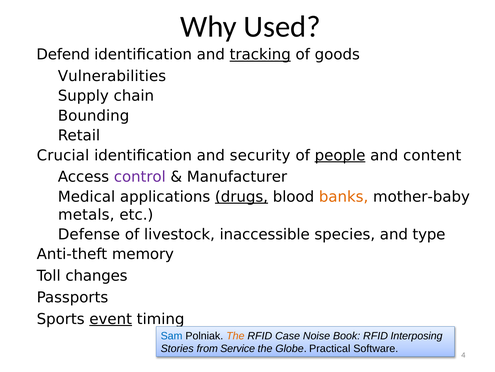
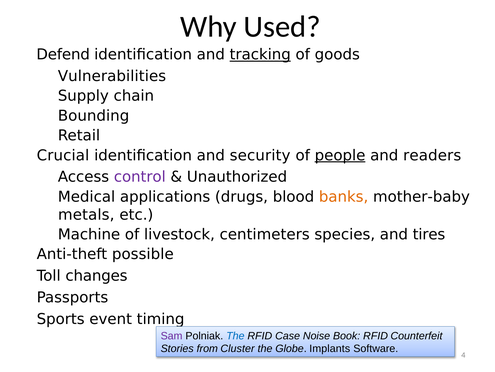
content: content -> readers
Manufacturer: Manufacturer -> Unauthorized
drugs underline: present -> none
Defense: Defense -> Machine
inaccessible: inaccessible -> centimeters
type: type -> tires
memory: memory -> possible
event underline: present -> none
Sam colour: blue -> purple
The at (235, 335) colour: orange -> blue
Interposing: Interposing -> Counterfeit
Service: Service -> Cluster
Practical: Practical -> Implants
